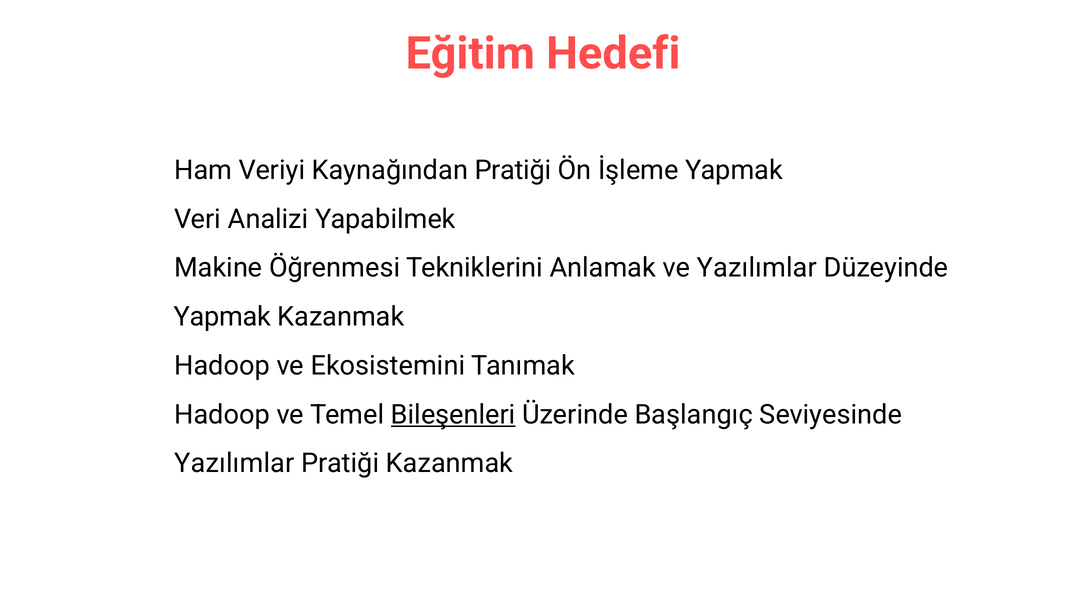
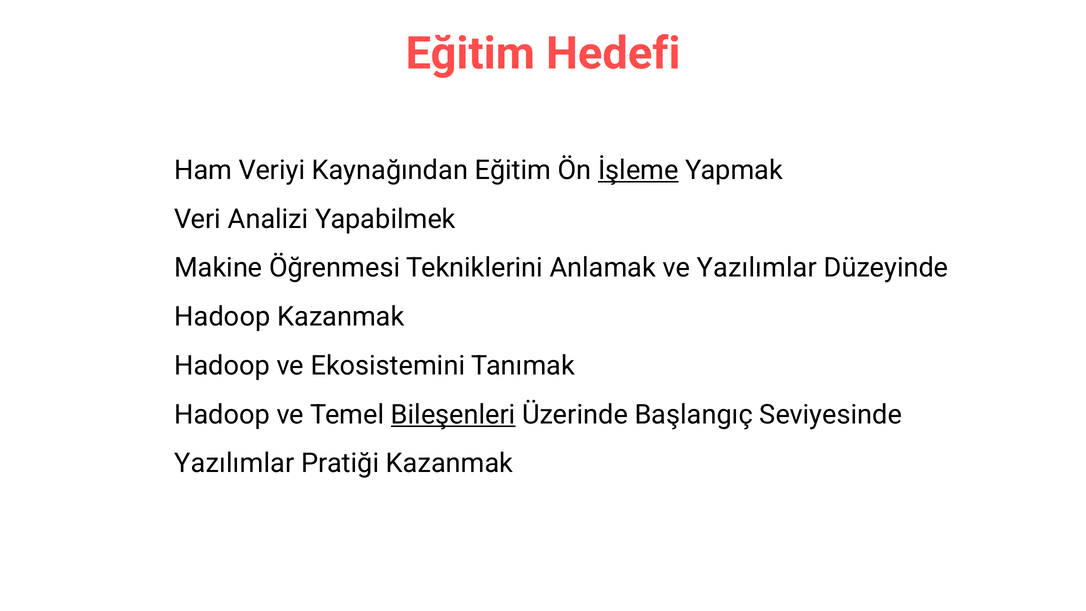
Kaynağından Pratiği: Pratiği -> Eğitim
İşleme underline: none -> present
Yapmak at (222, 317): Yapmak -> Hadoop
